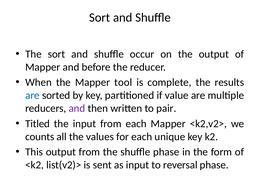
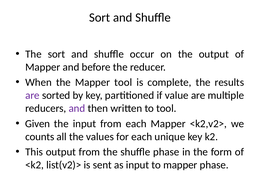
are at (32, 95) colour: blue -> purple
to pair: pair -> tool
Titled: Titled -> Given
to reversal: reversal -> mapper
